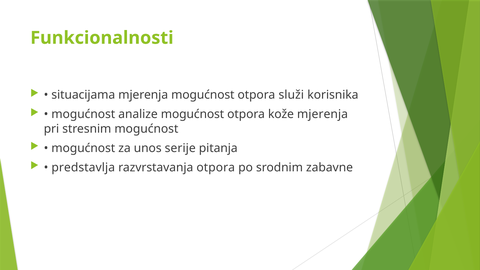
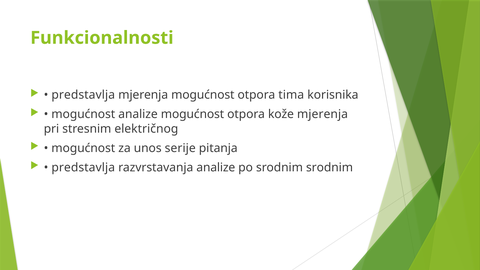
situacijama at (83, 95): situacijama -> predstavlja
služi: služi -> tima
stresnim mogućnost: mogućnost -> električnog
razvrstavanja otpora: otpora -> analize
srodnim zabavne: zabavne -> srodnim
